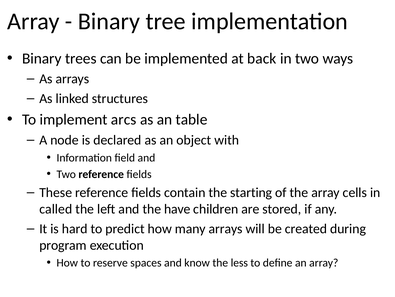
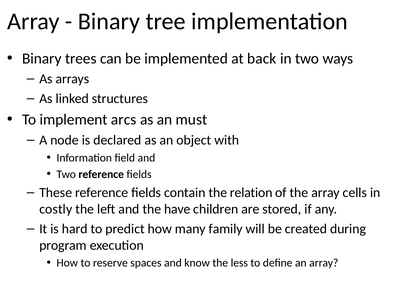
table: table -> must
starting: starting -> relation
called: called -> costly
many arrays: arrays -> family
